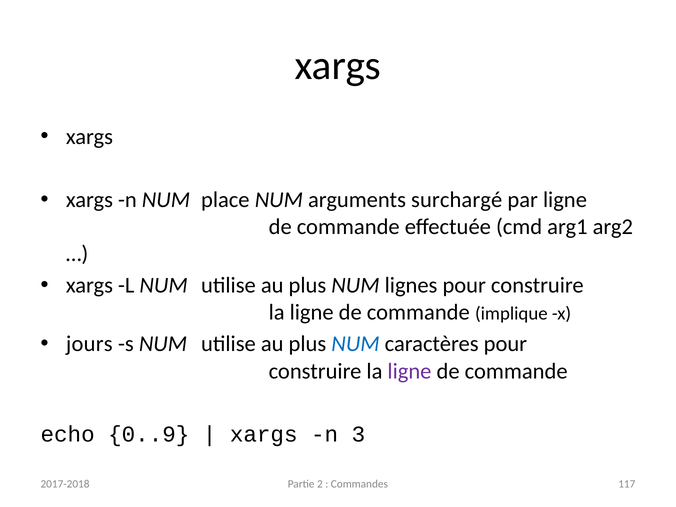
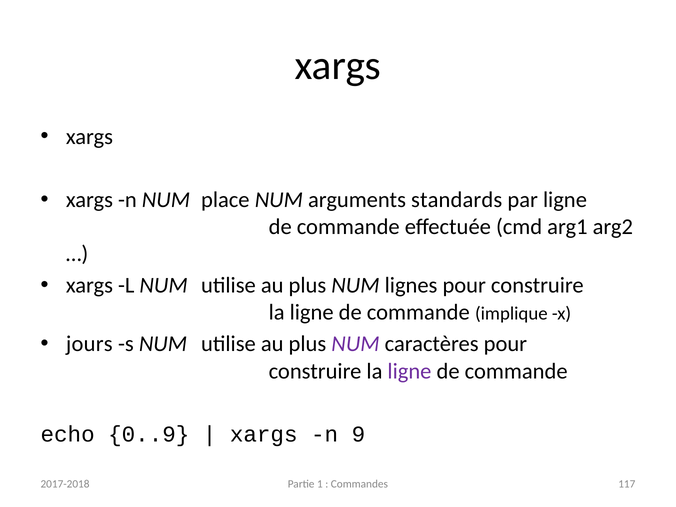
surchargé: surchargé -> standards
NUM at (355, 344) colour: blue -> purple
3: 3 -> 9
2: 2 -> 1
